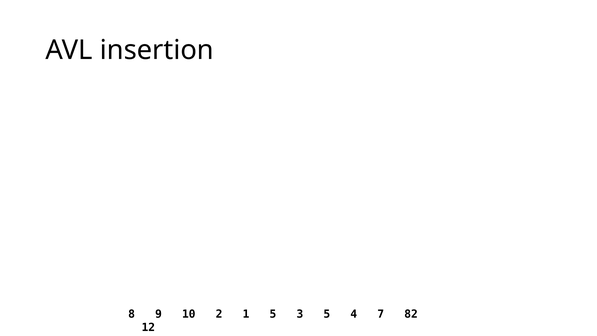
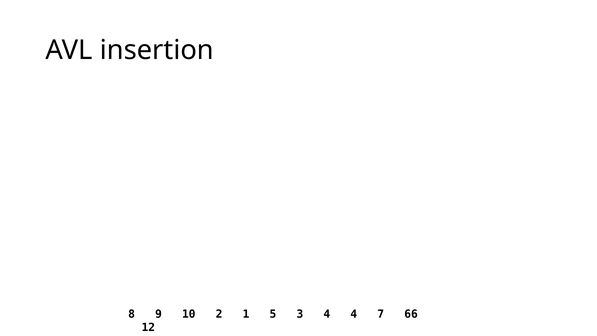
3 5: 5 -> 4
82: 82 -> 66
